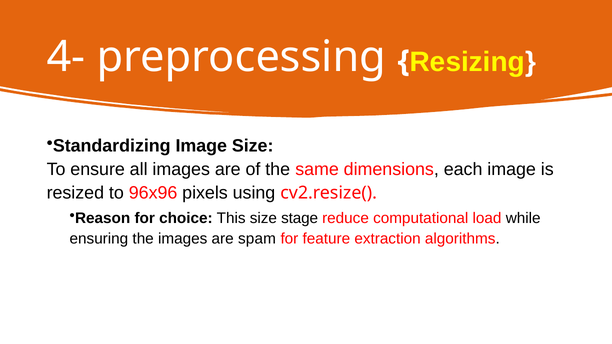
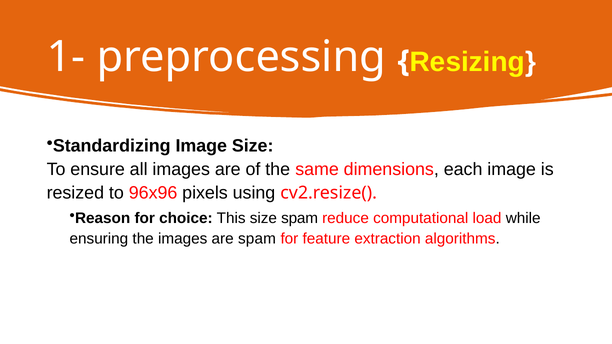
4-: 4- -> 1-
size stage: stage -> spam
